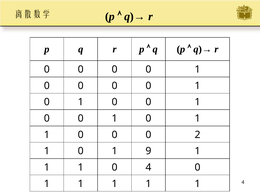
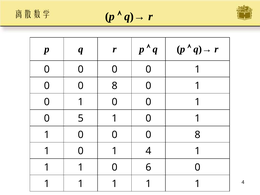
0 at (115, 86): 0 -> 8
0 at (81, 118): 0 -> 5
0 0 0 2: 2 -> 8
1 9: 9 -> 4
0 4: 4 -> 6
